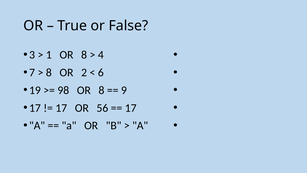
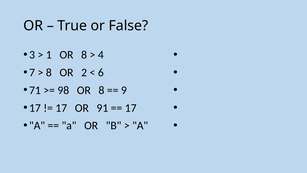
19: 19 -> 71
56: 56 -> 91
